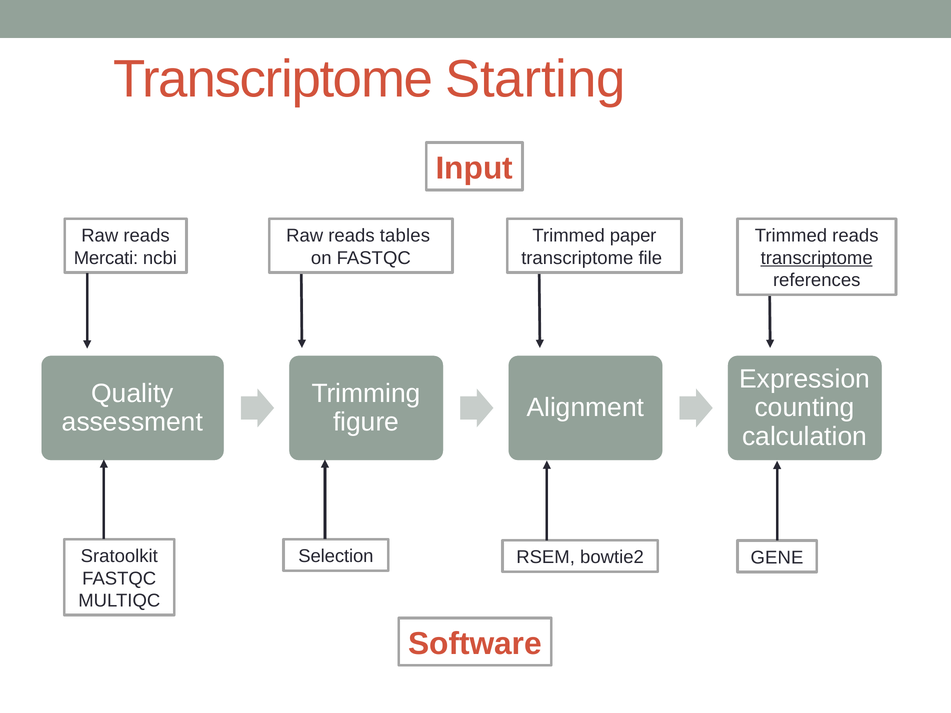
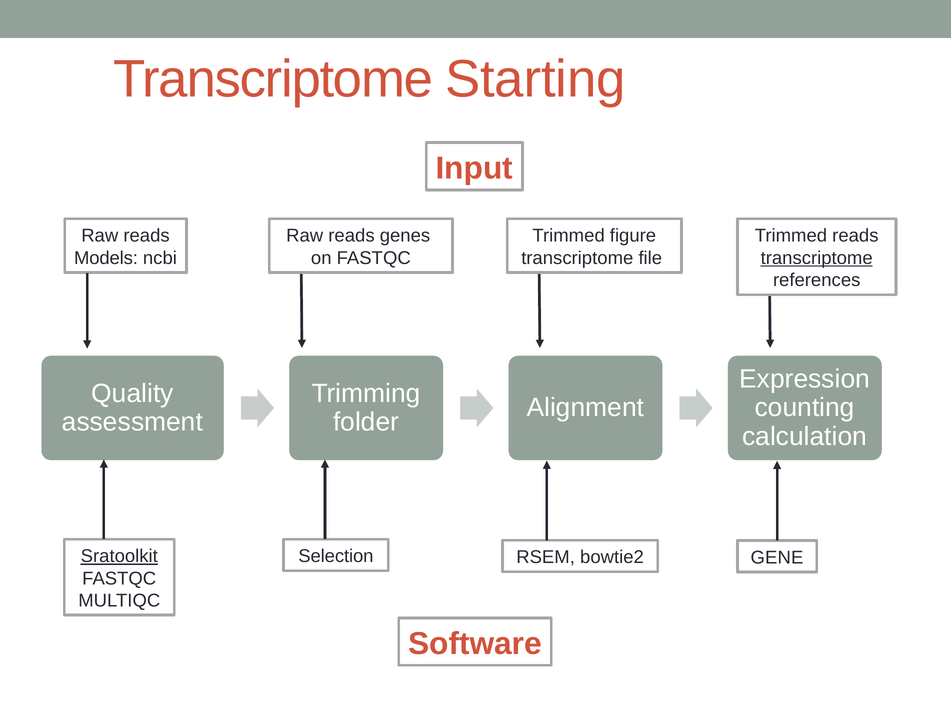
tables: tables -> genes
paper: paper -> figure
Mercati: Mercati -> Models
figure: figure -> folder
Sratoolkit underline: none -> present
